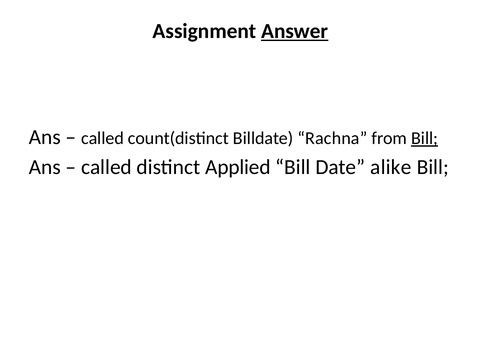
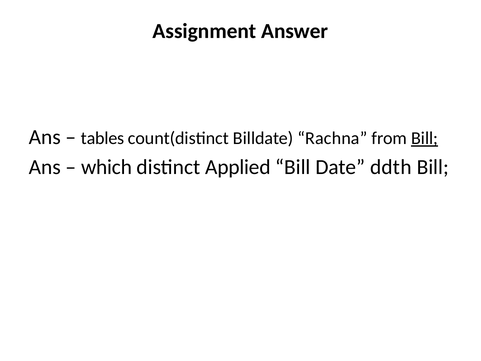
Answer underline: present -> none
called at (103, 138): called -> tables
called at (106, 167): called -> which
alike: alike -> ddth
